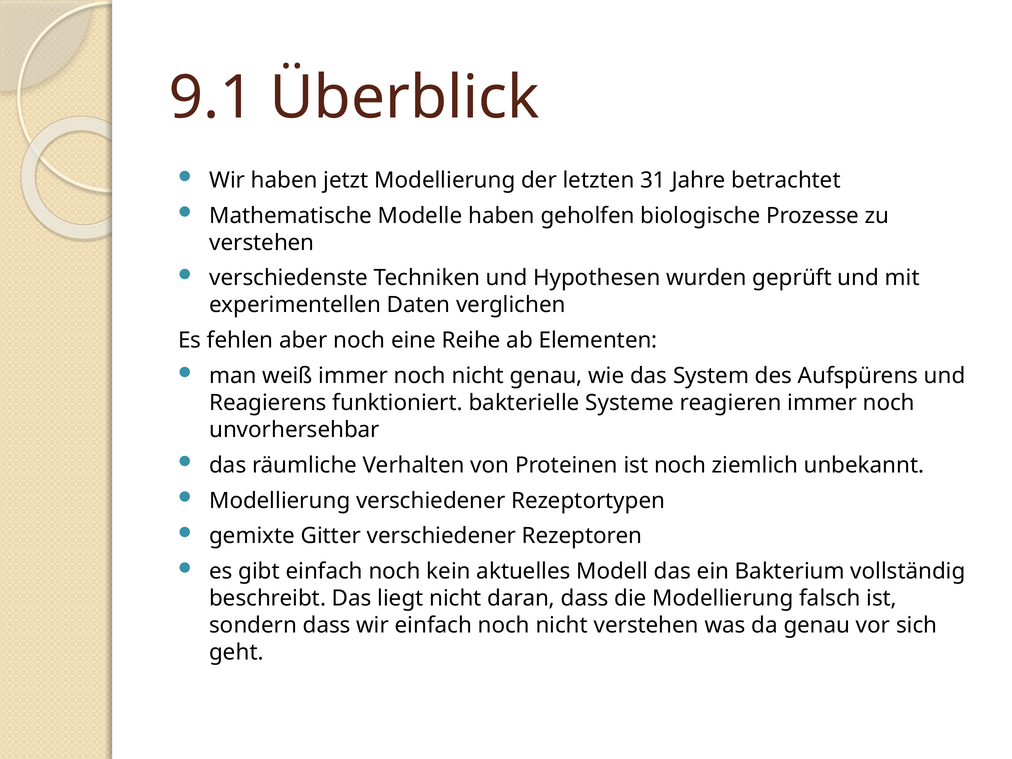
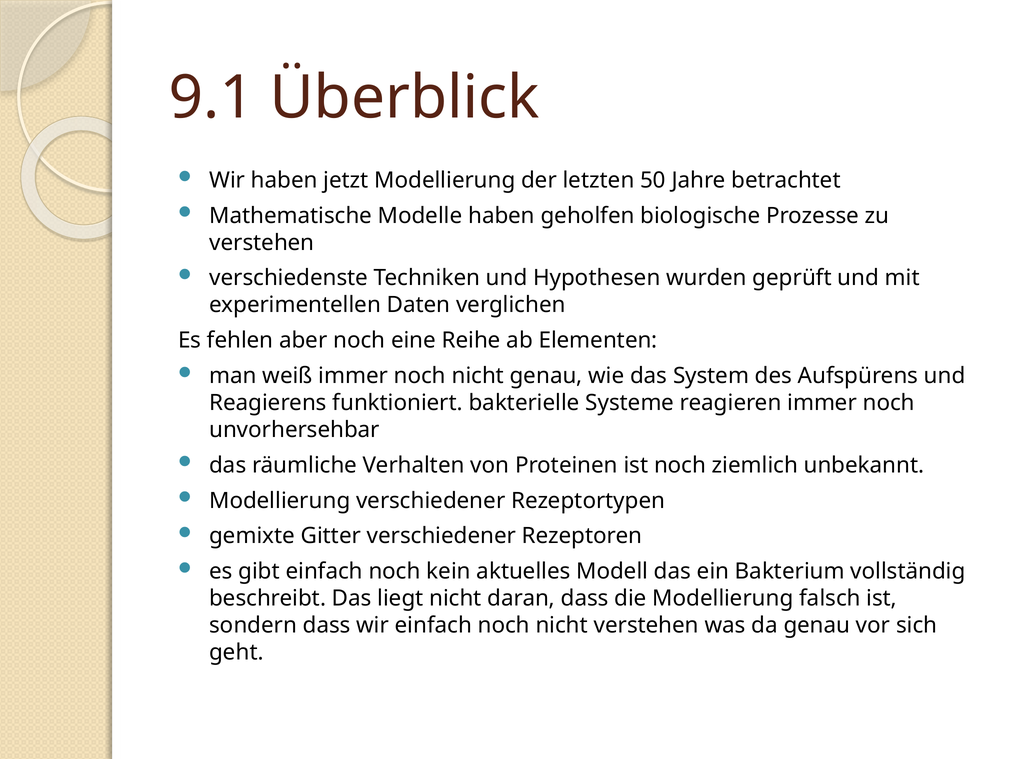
31: 31 -> 50
